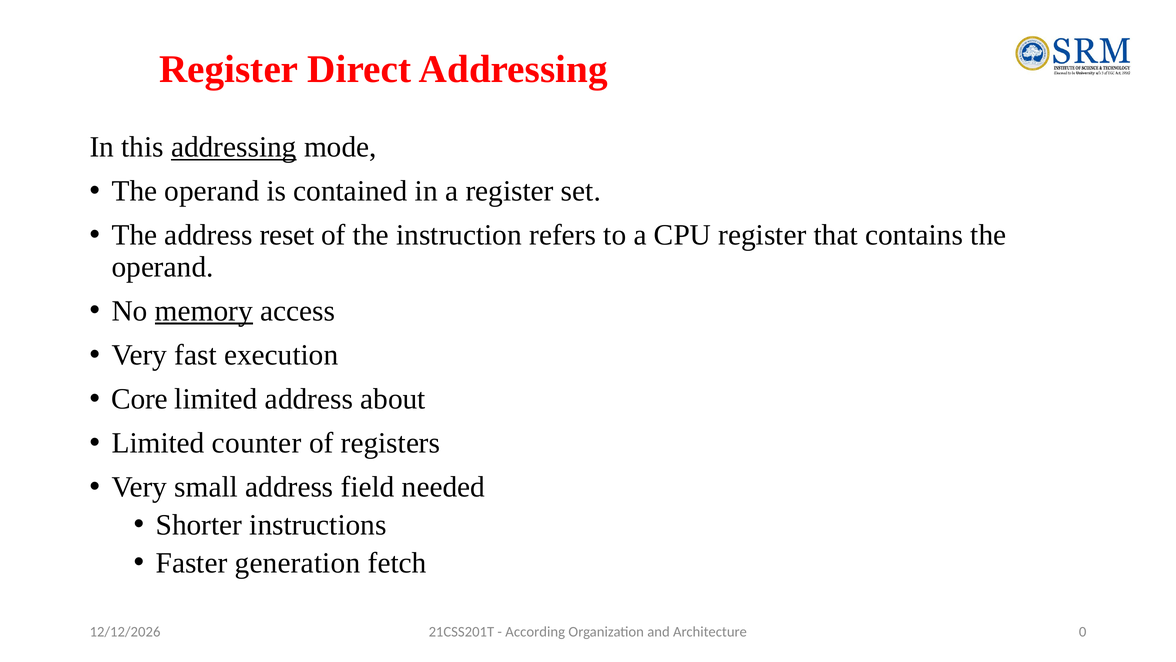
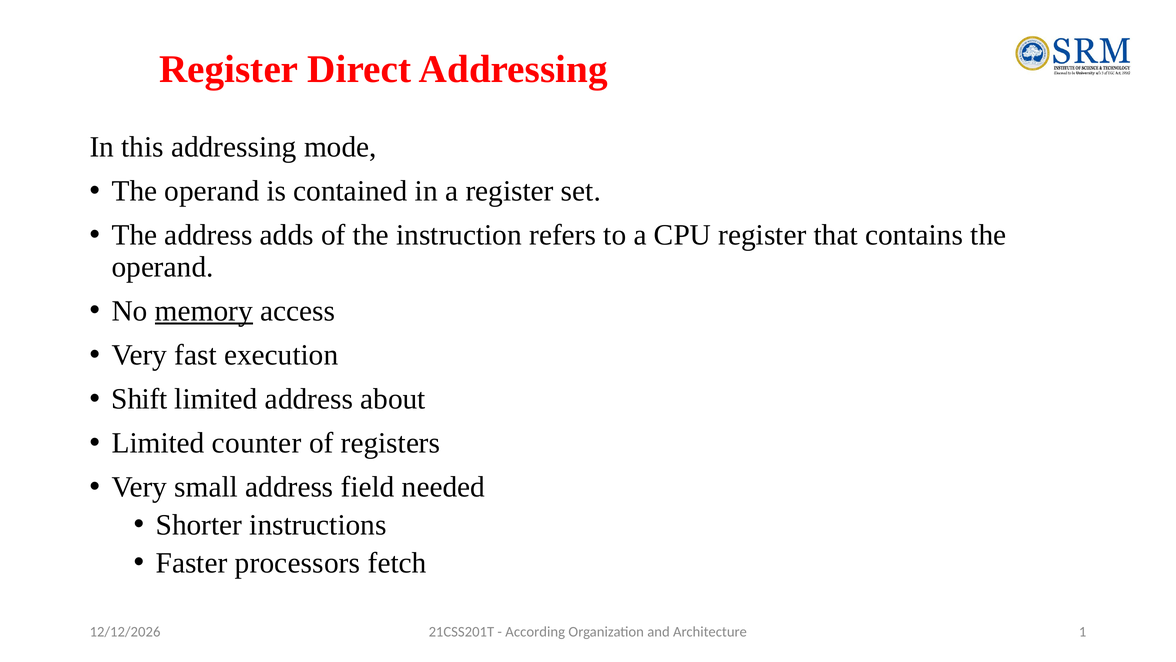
addressing at (234, 147) underline: present -> none
reset: reset -> adds
Core: Core -> Shift
generation: generation -> processors
0: 0 -> 1
